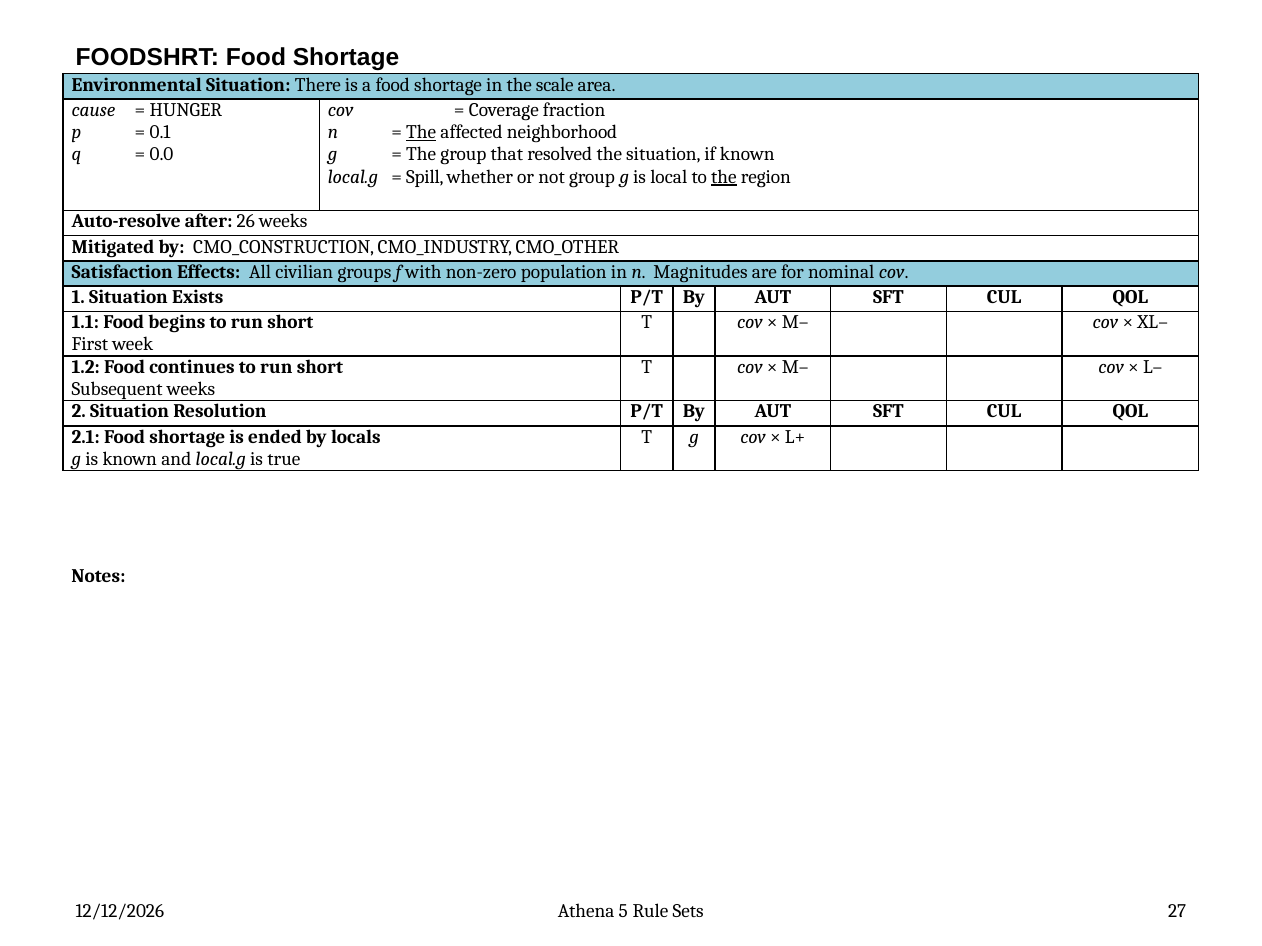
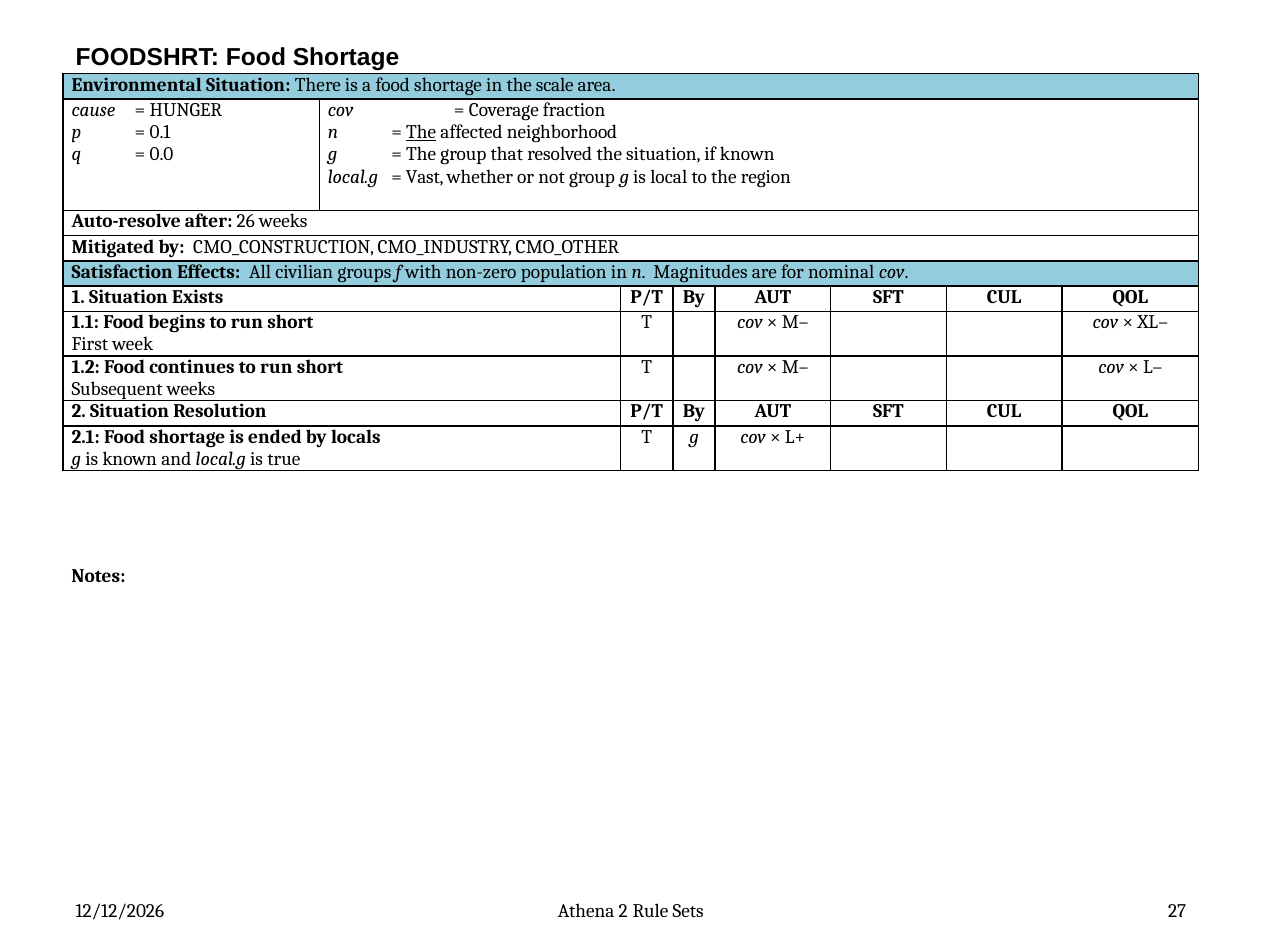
Spill: Spill -> Vast
the at (724, 177) underline: present -> none
Athena 5: 5 -> 2
